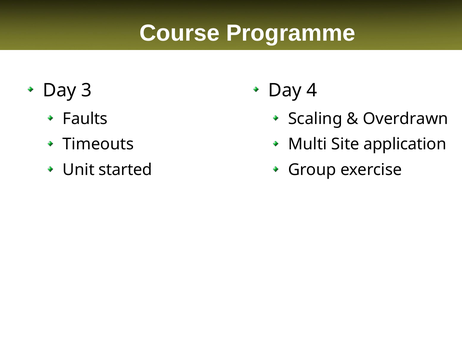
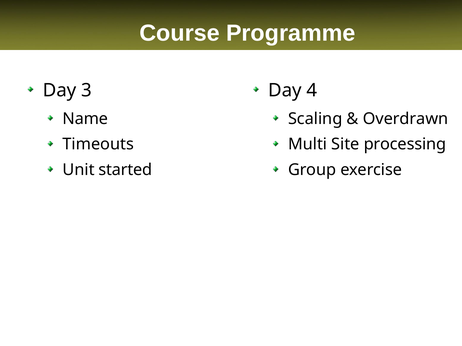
Faults: Faults -> Name
application: application -> processing
